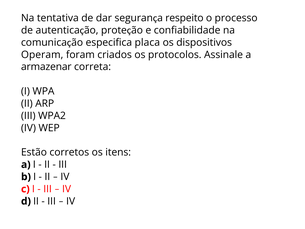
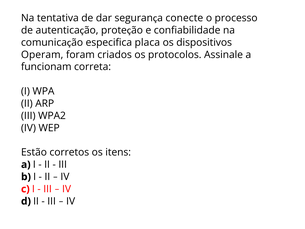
respeito: respeito -> conecte
armazenar: armazenar -> funcionam
